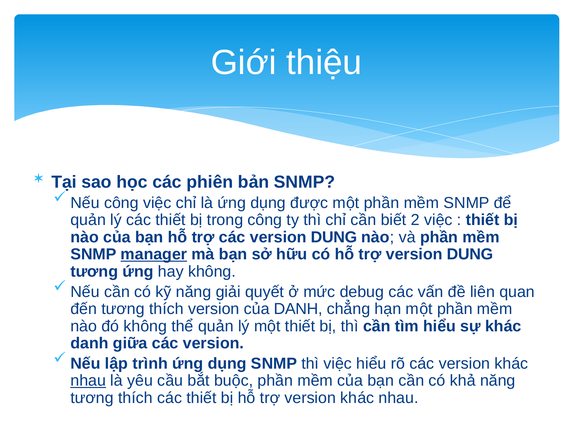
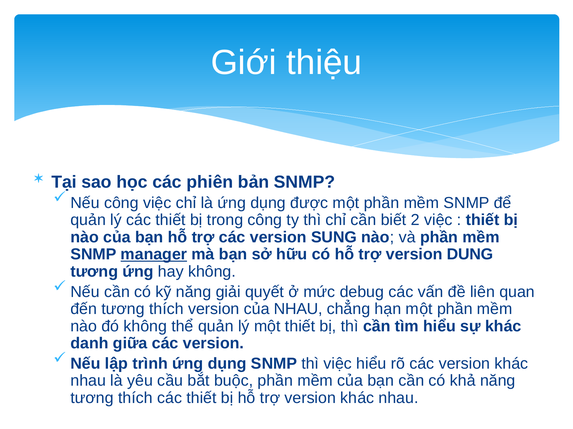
các version DUNG: DUNG -> SUNG
của DANH: DANH -> NHAU
nhau at (88, 381) underline: present -> none
